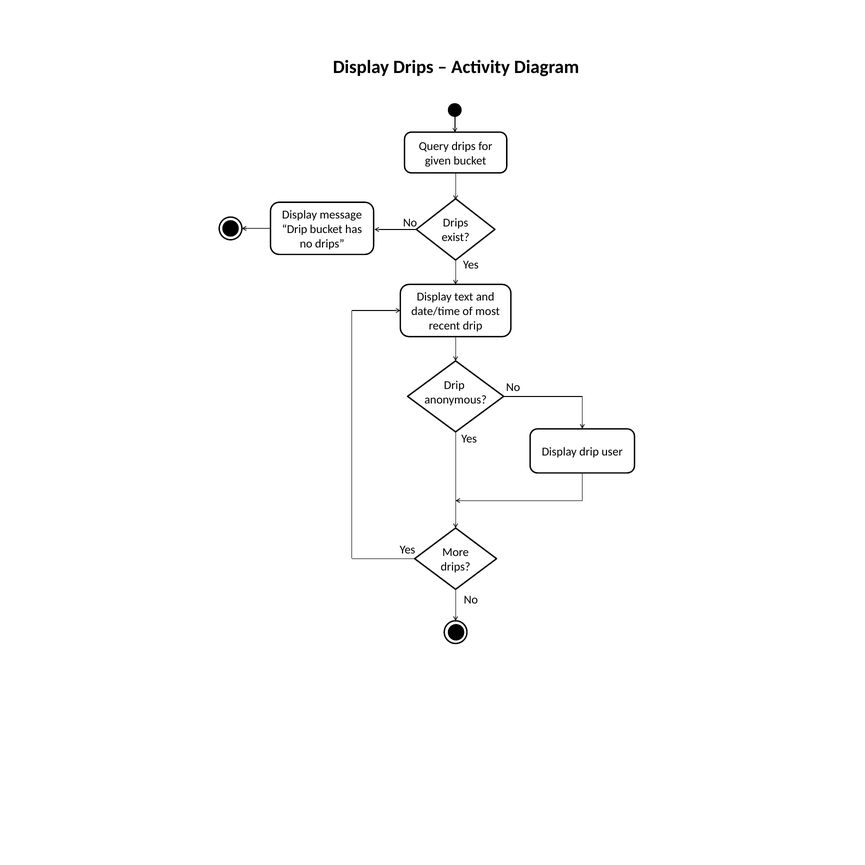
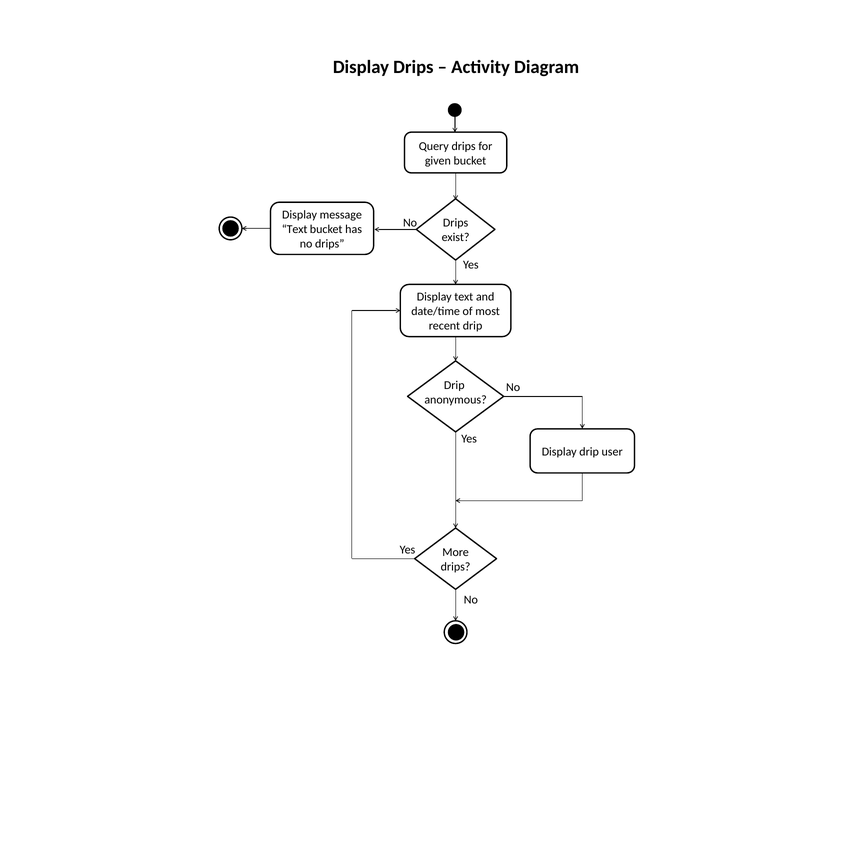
Drip at (295, 229): Drip -> Text
